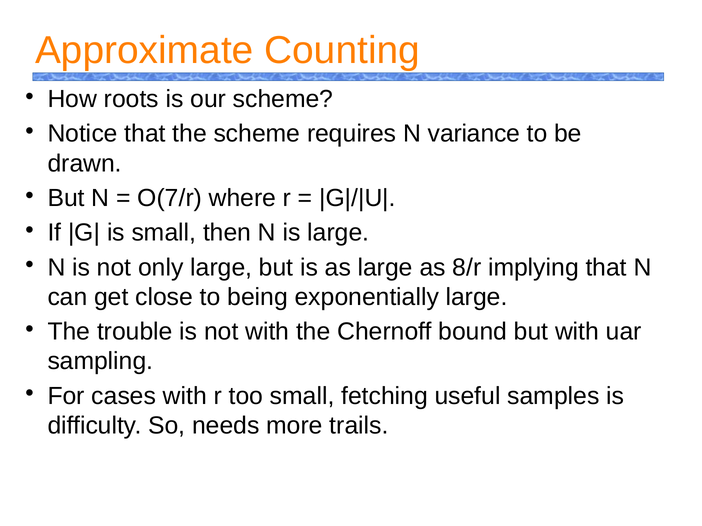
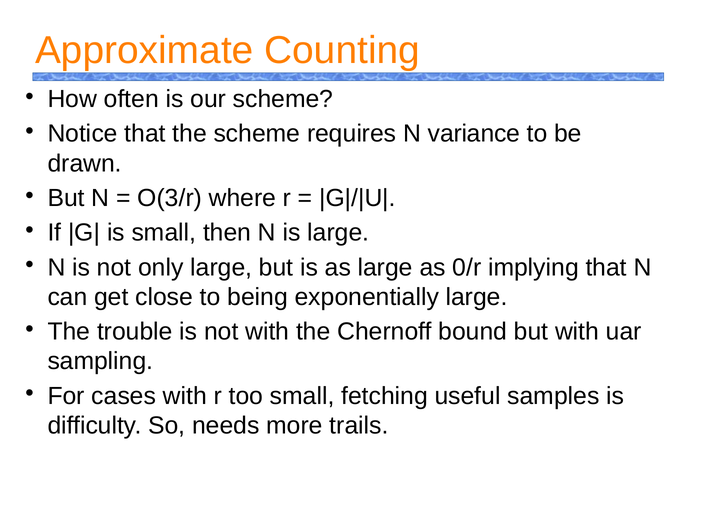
roots: roots -> often
O(7/r: O(7/r -> O(3/r
8/r: 8/r -> 0/r
